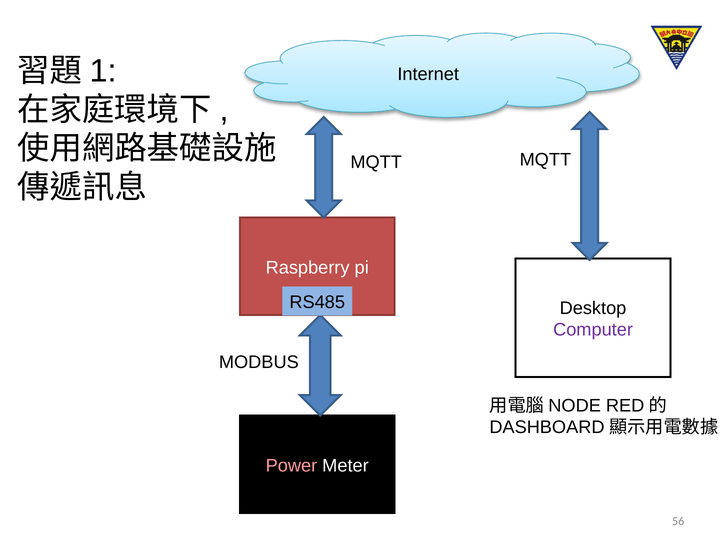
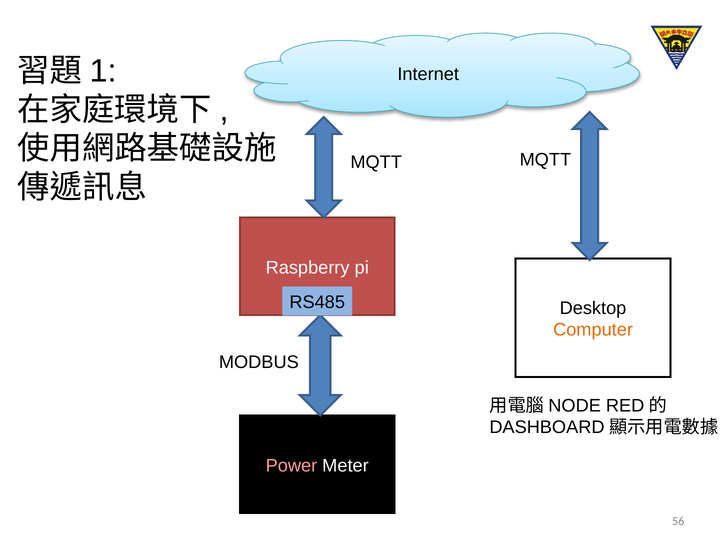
Computer colour: purple -> orange
